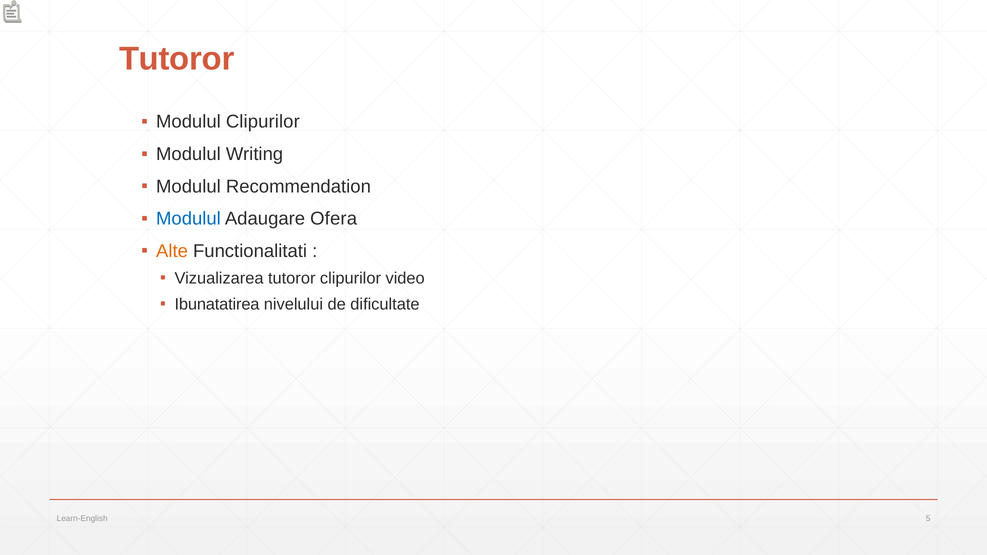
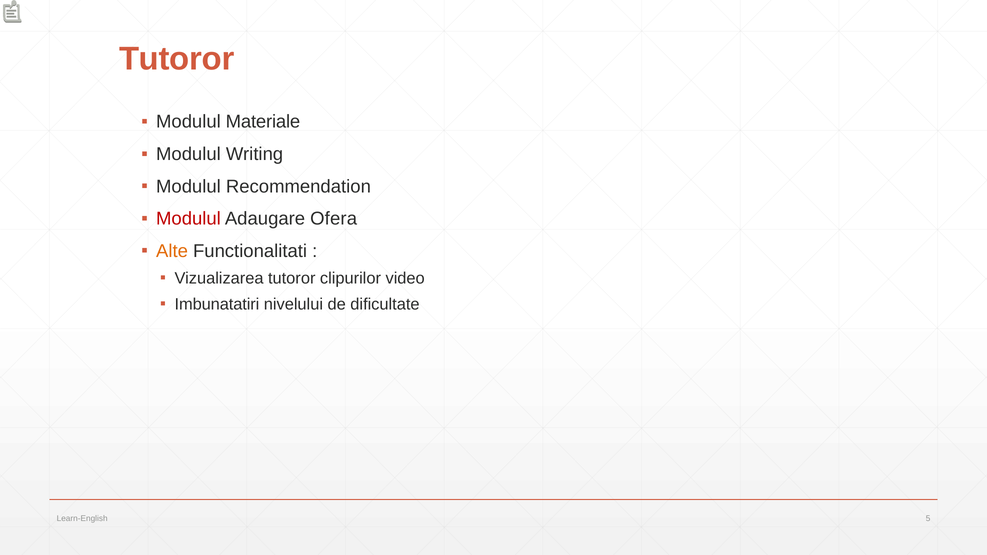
Modulul Clipurilor: Clipurilor -> Materiale
Modulul at (188, 219) colour: blue -> red
Ibunatatirea: Ibunatatirea -> Imbunatatiri
